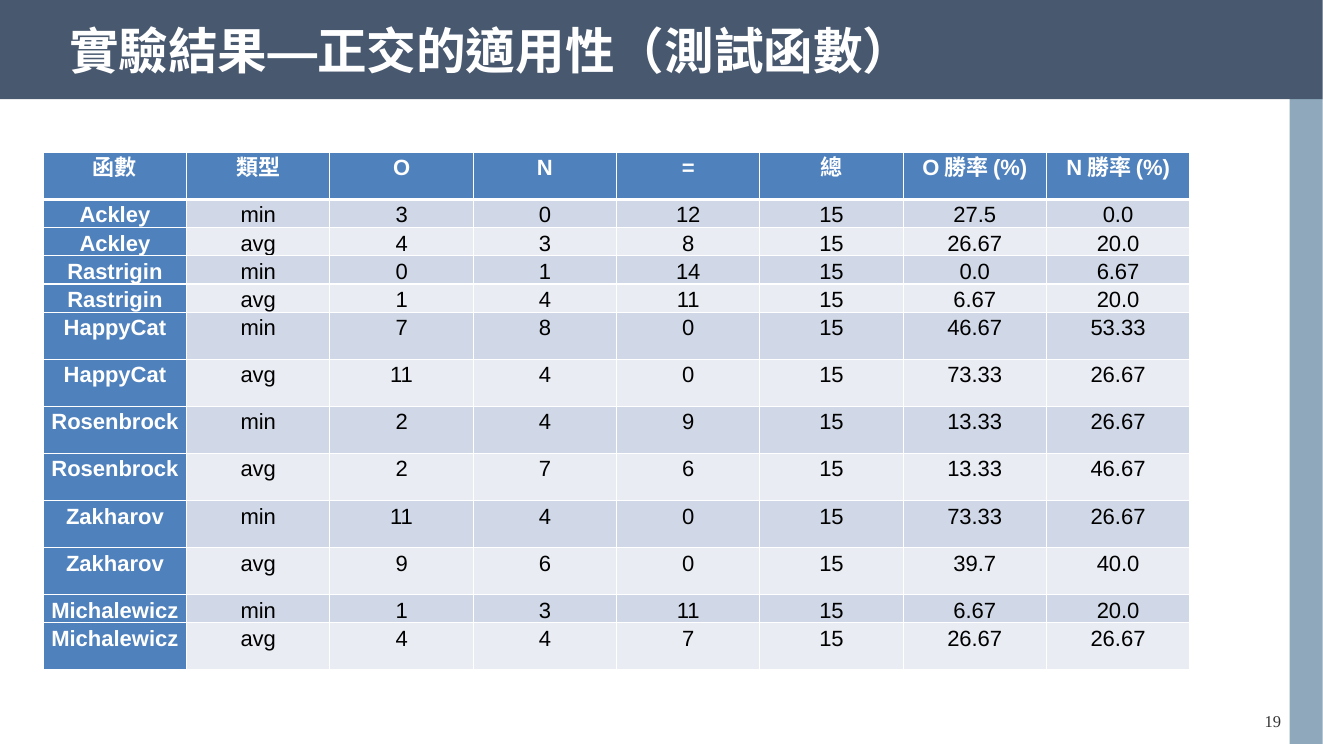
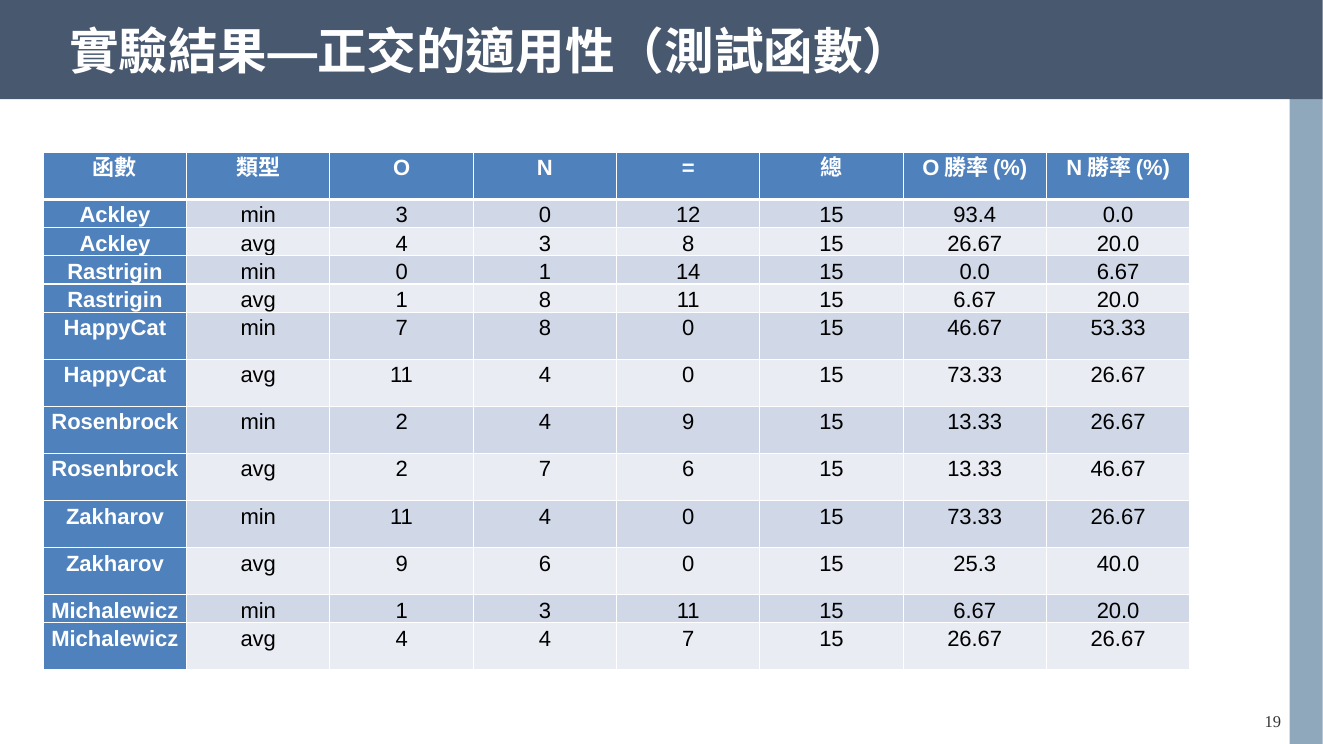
27.5: 27.5 -> 93.4
1 4: 4 -> 8
39.7: 39.7 -> 25.3
